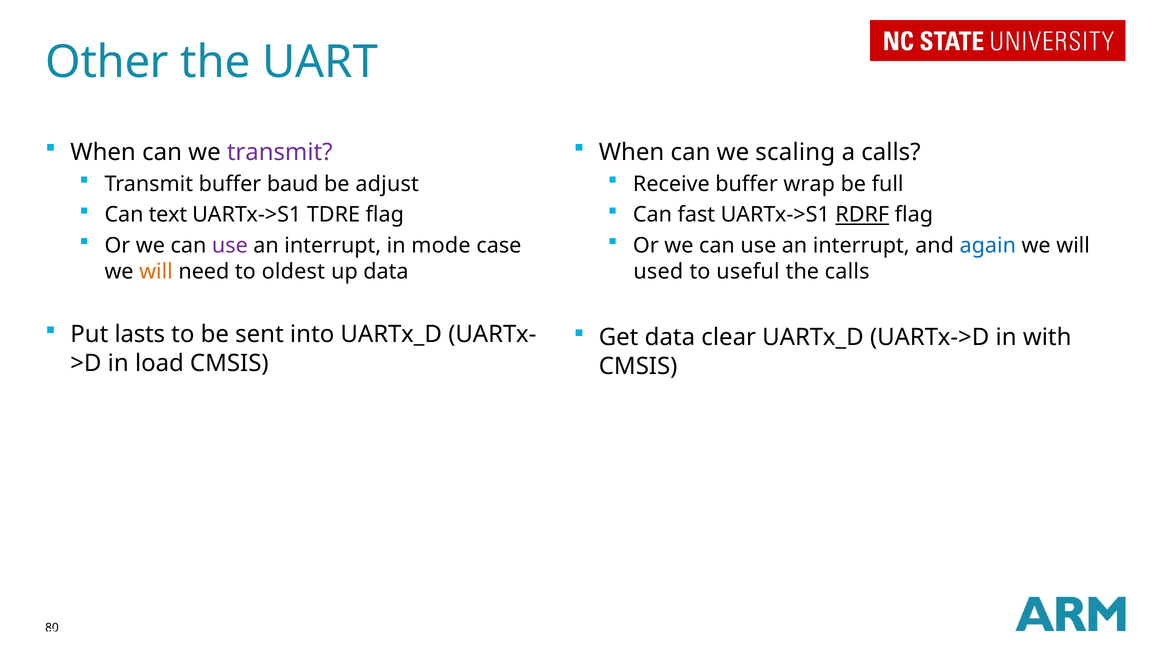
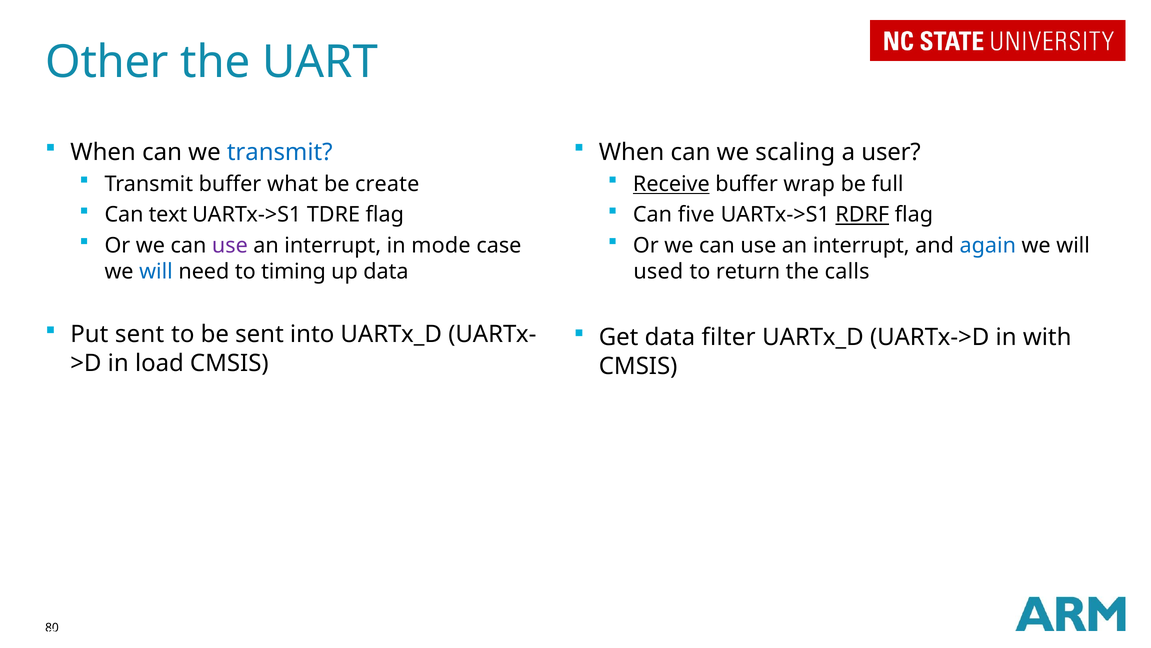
transmit at (280, 152) colour: purple -> blue
a calls: calls -> user
baud: baud -> what
adjust: adjust -> create
Receive underline: none -> present
fast: fast -> five
will at (156, 271) colour: orange -> blue
oldest: oldest -> timing
useful: useful -> return
Put lasts: lasts -> sent
clear: clear -> filter
